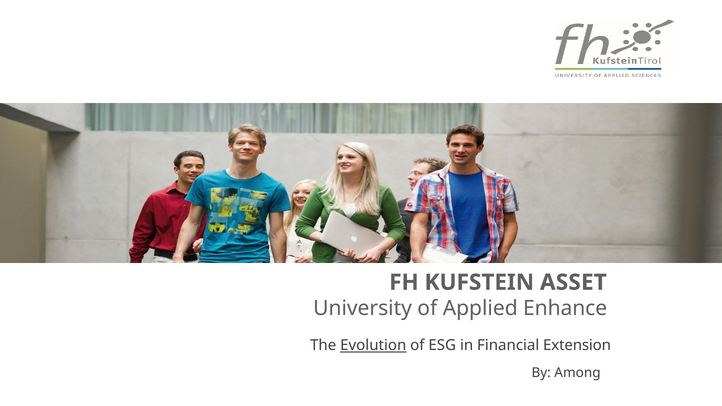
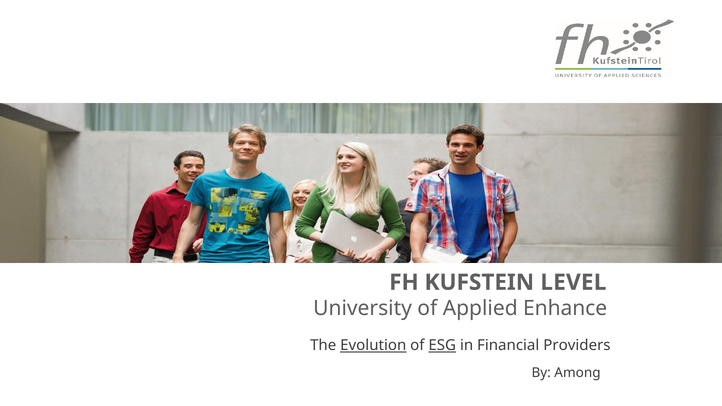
ASSET: ASSET -> LEVEL
ESG underline: none -> present
Extension: Extension -> Providers
